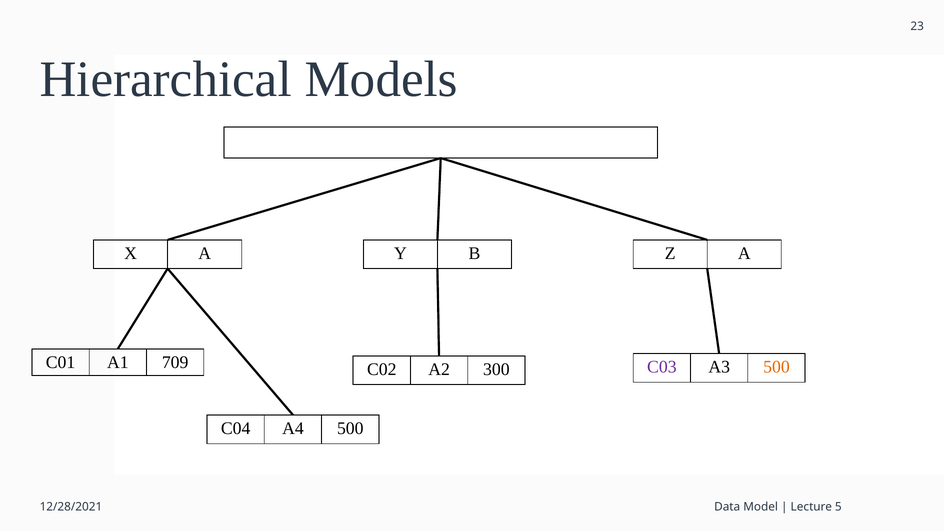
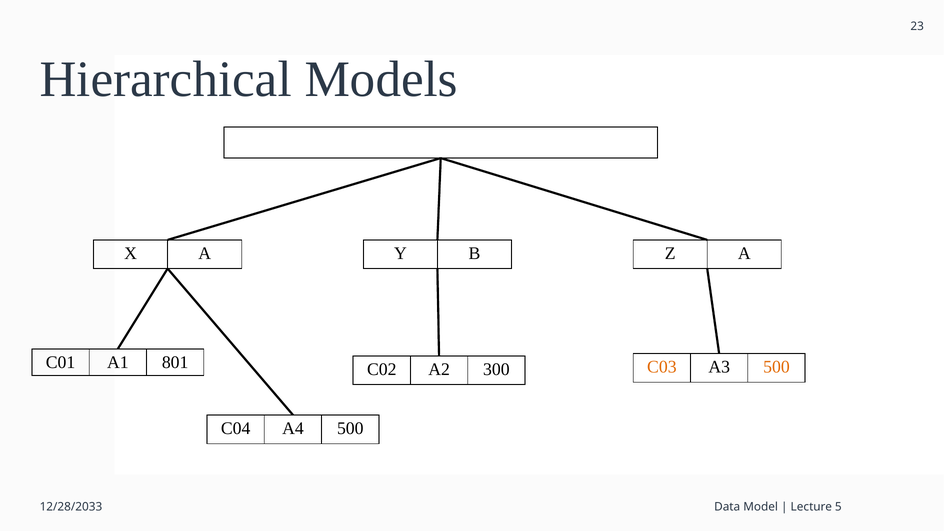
709: 709 -> 801
C03 colour: purple -> orange
12/28/2021: 12/28/2021 -> 12/28/2033
